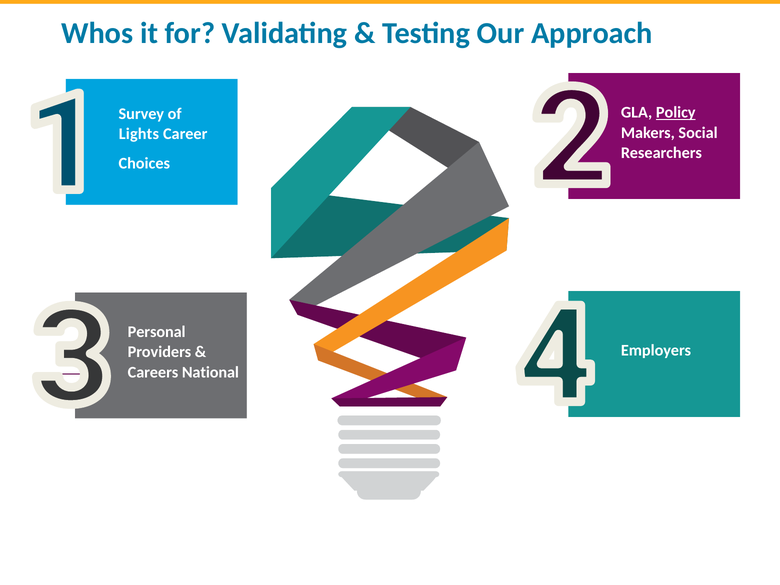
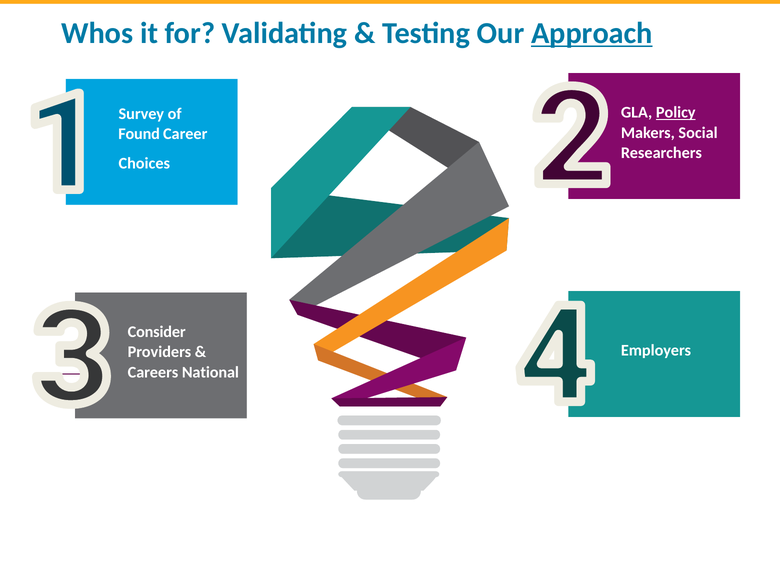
Approach underline: none -> present
Lights: Lights -> Found
Personal: Personal -> Consider
